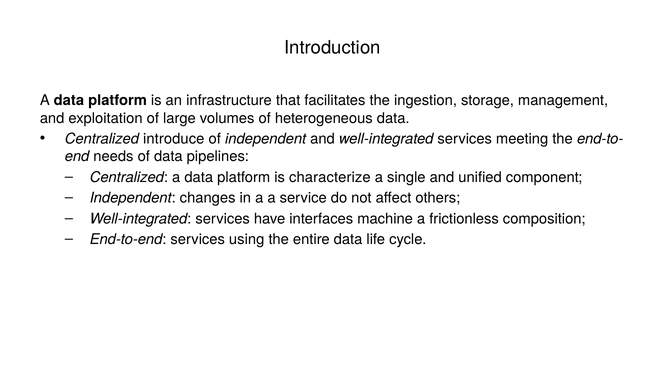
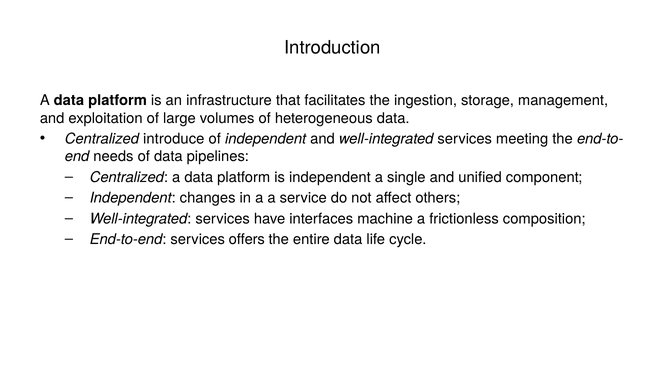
is characterize: characterize -> independent
using: using -> offers
